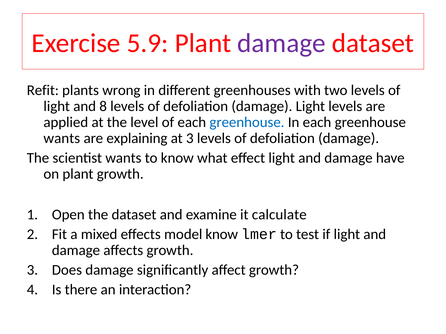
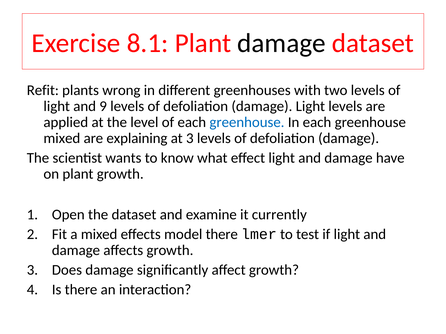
5.9: 5.9 -> 8.1
damage at (282, 43) colour: purple -> black
8: 8 -> 9
wants at (62, 138): wants -> mixed
calculate: calculate -> currently
model know: know -> there
